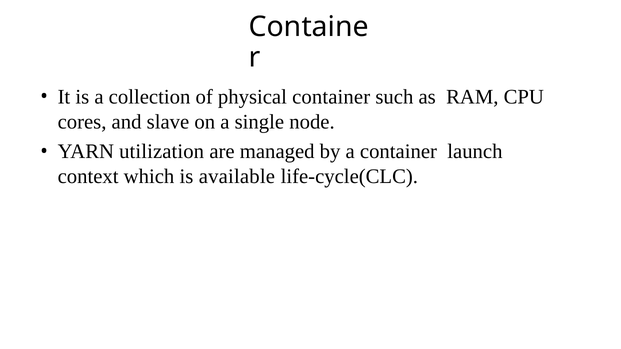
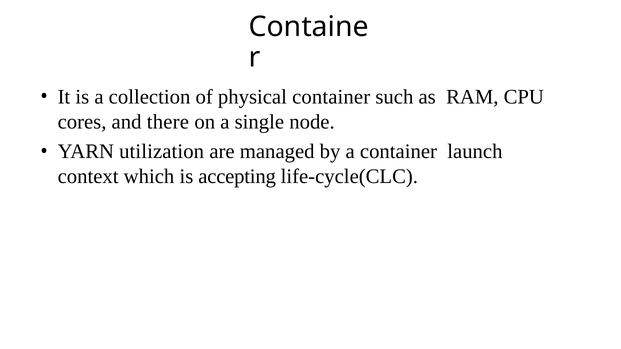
slave: slave -> there
available: available -> accepting
